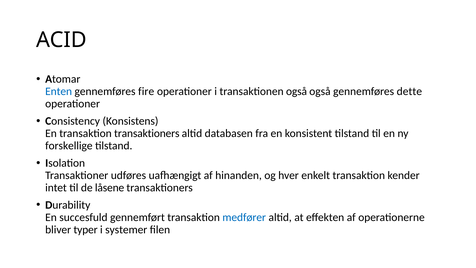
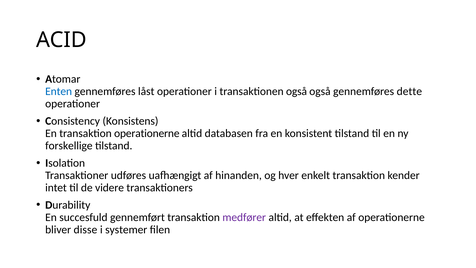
fire: fire -> låst
transaktion transaktioners: transaktioners -> operationerne
låsene: låsene -> videre
medfører colour: blue -> purple
typer: typer -> disse
